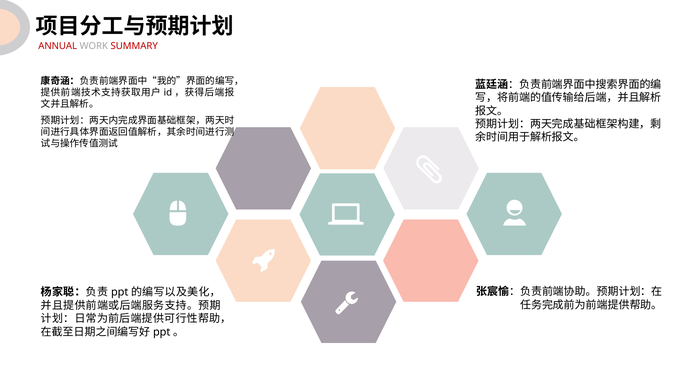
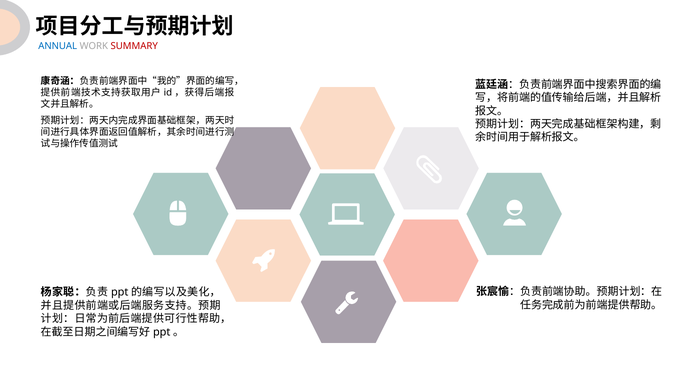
ANNUAL colour: red -> blue
